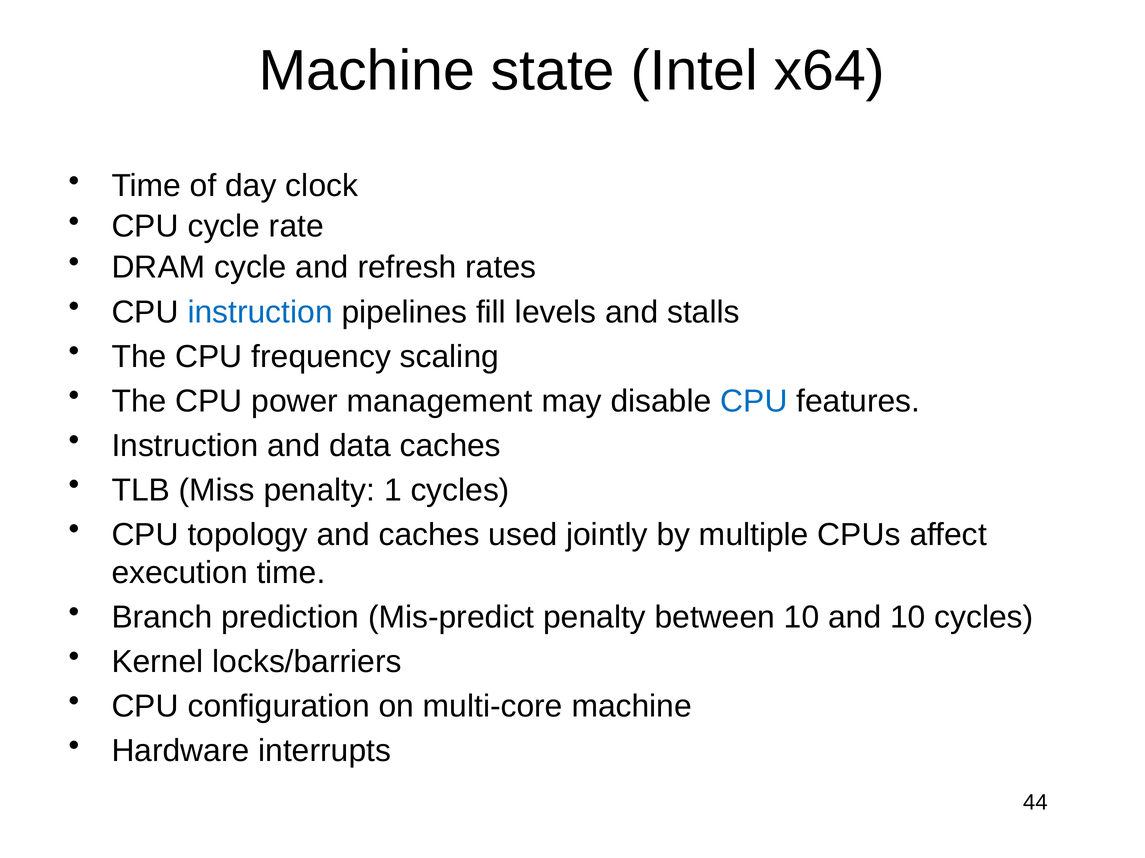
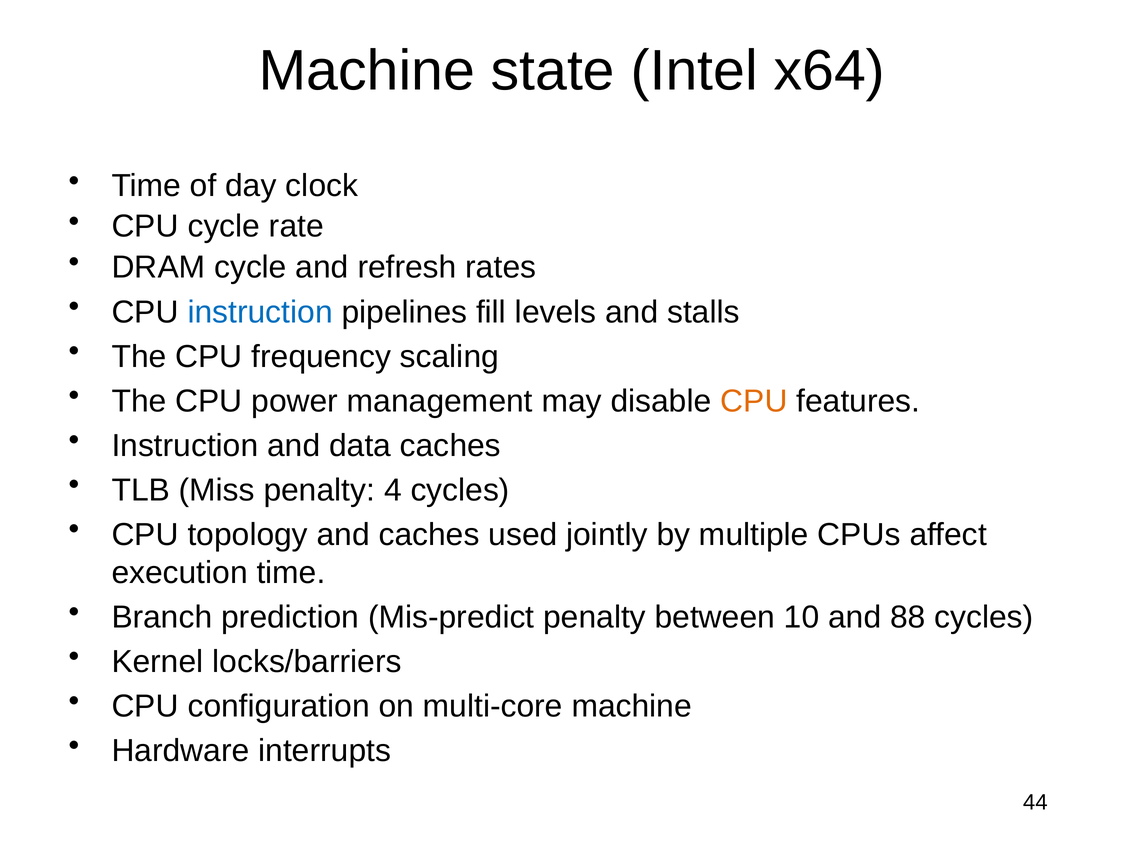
CPU at (754, 401) colour: blue -> orange
1: 1 -> 4
and 10: 10 -> 88
